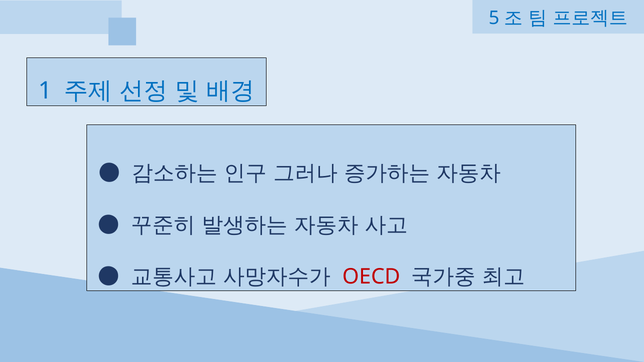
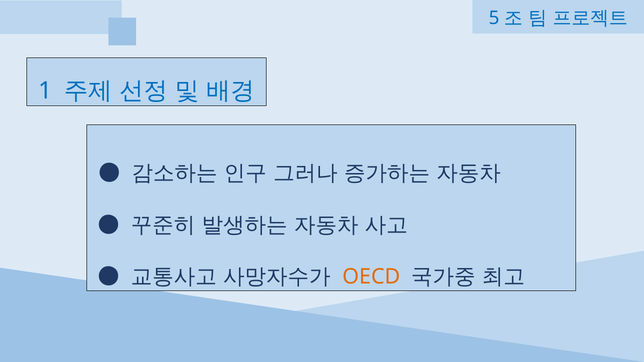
OECD colour: red -> orange
